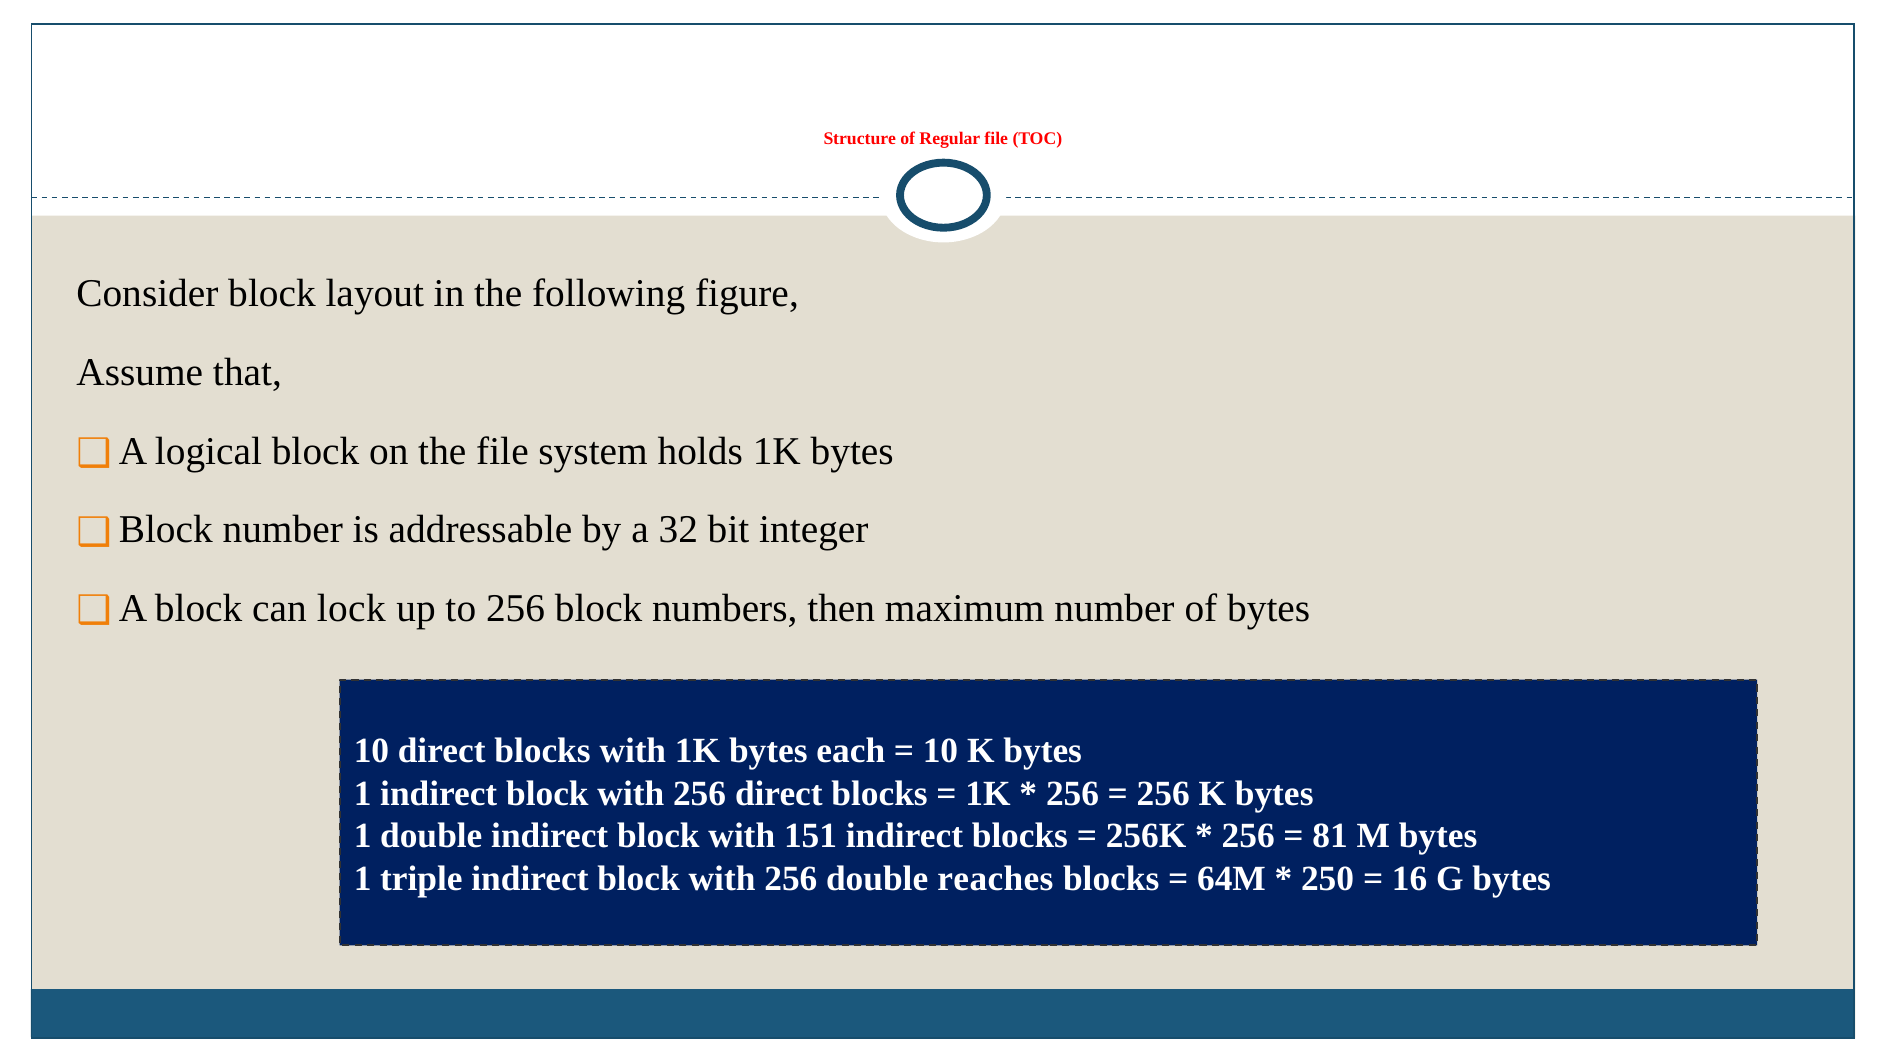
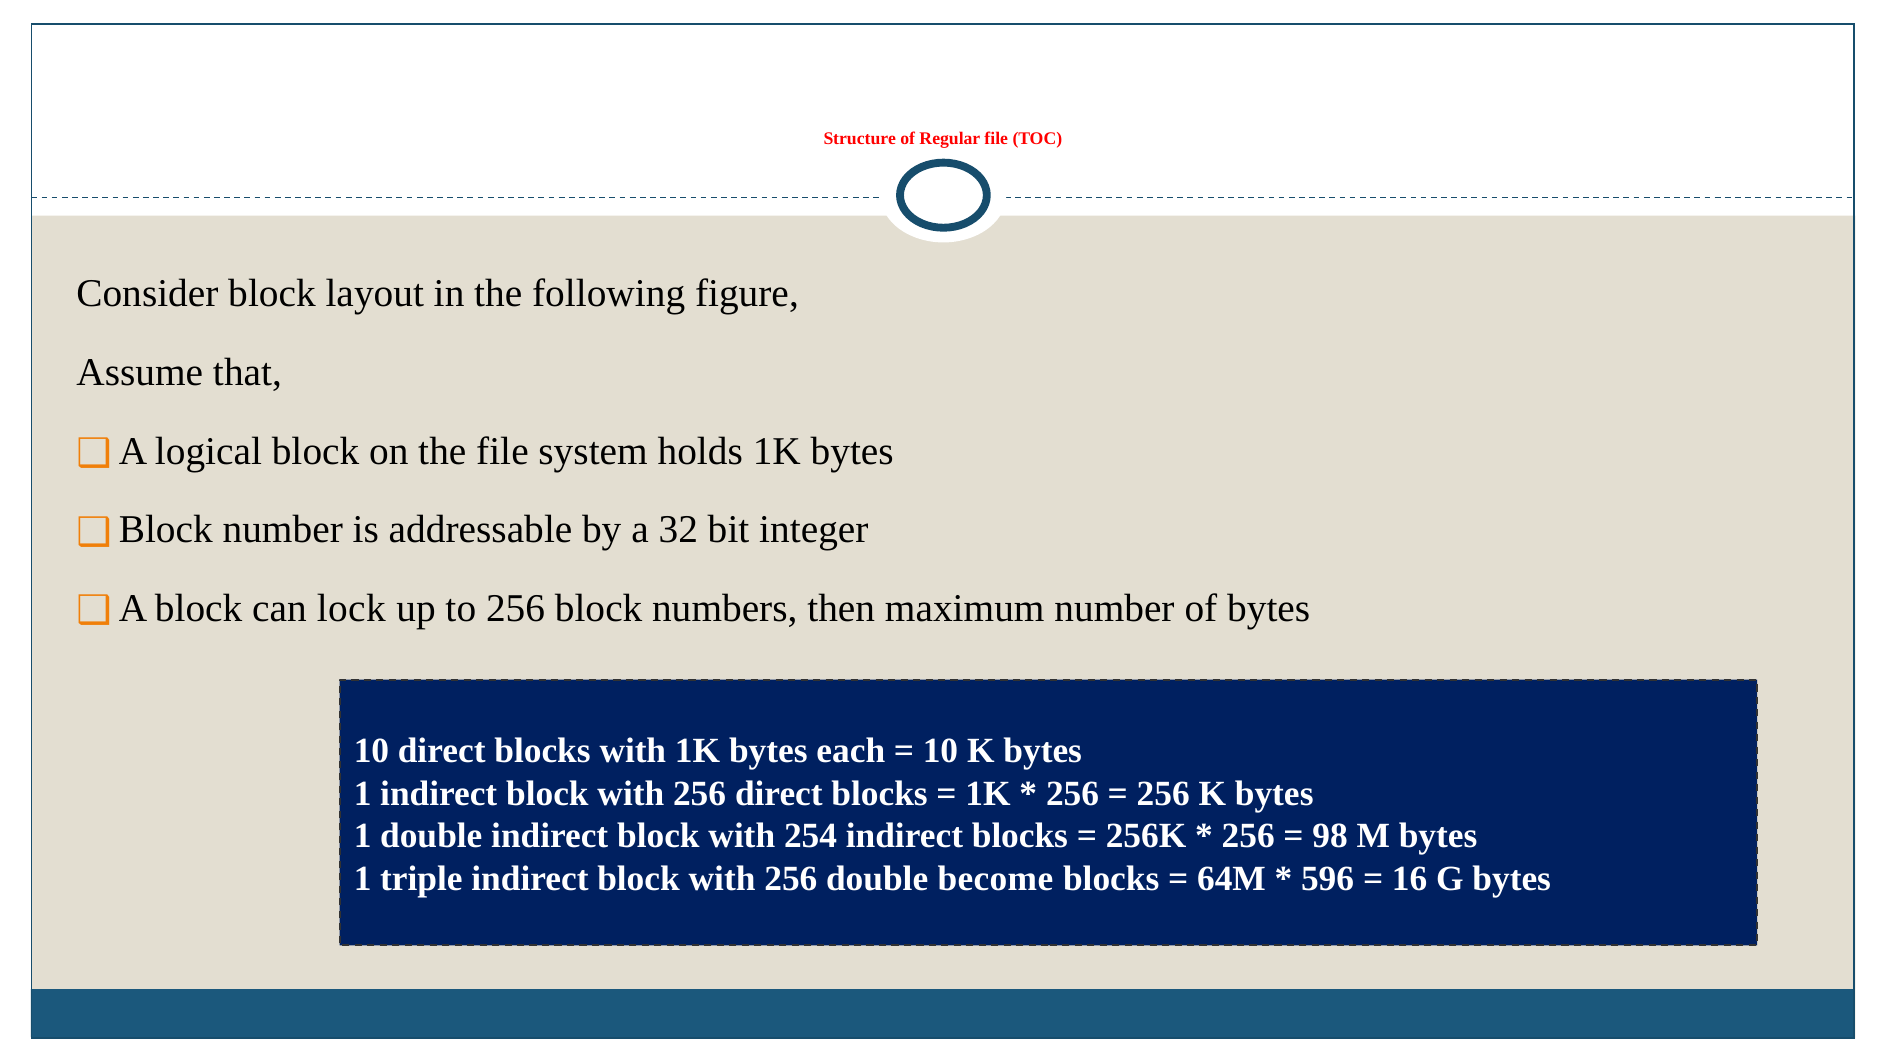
151: 151 -> 254
81: 81 -> 98
reaches: reaches -> become
250: 250 -> 596
